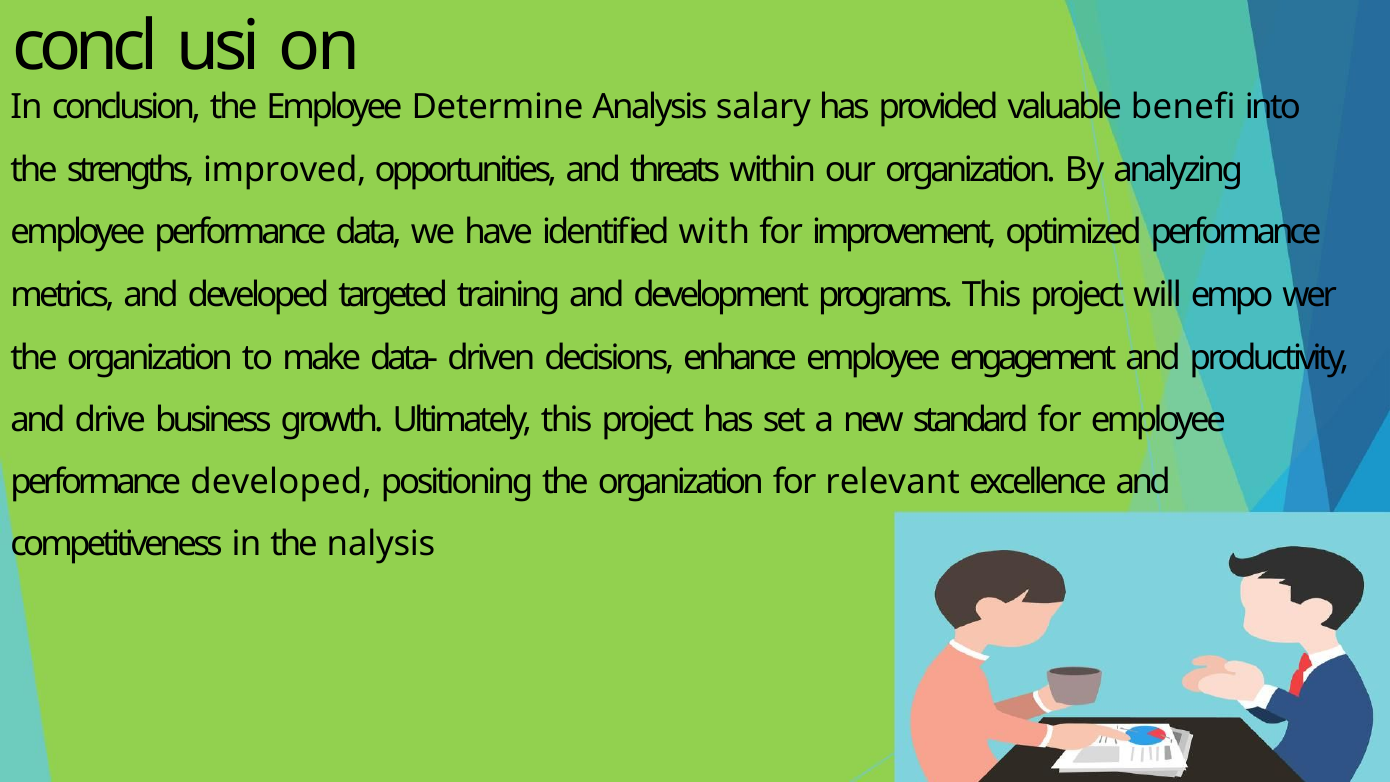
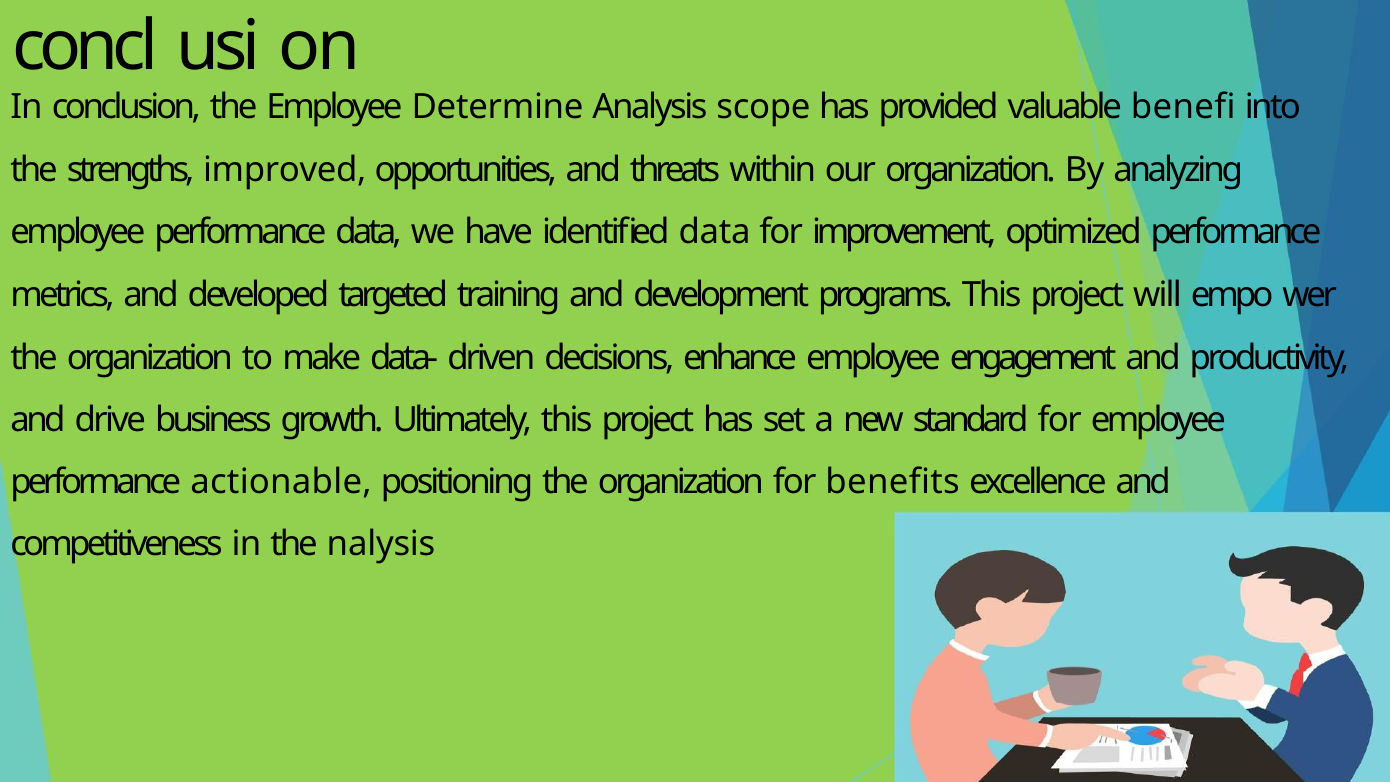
salary: salary -> scope
identified with: with -> data
performance developed: developed -> actionable
relevant: relevant -> benefits
